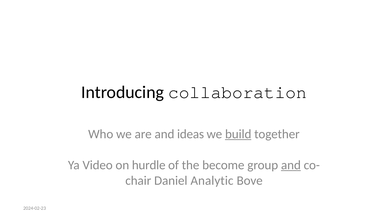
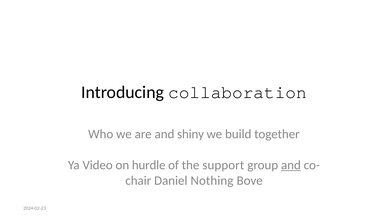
ideas: ideas -> shiny
build underline: present -> none
become: become -> support
Analytic: Analytic -> Nothing
